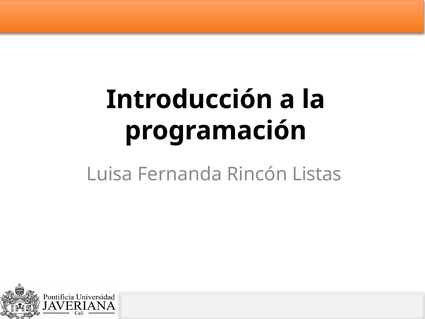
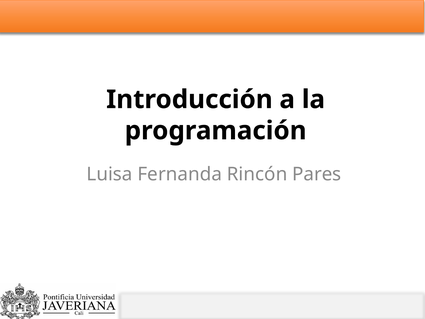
Listas: Listas -> Pares
